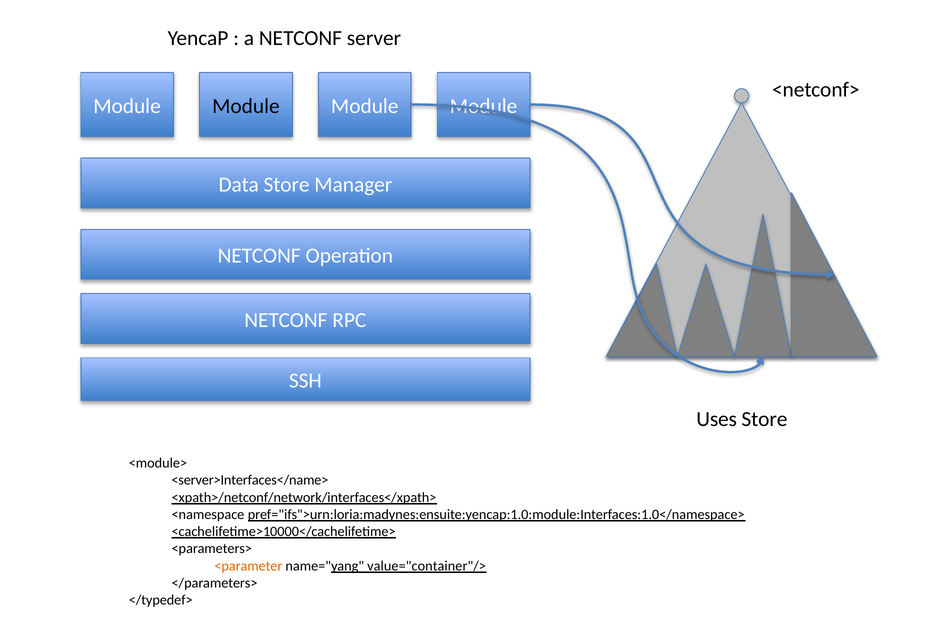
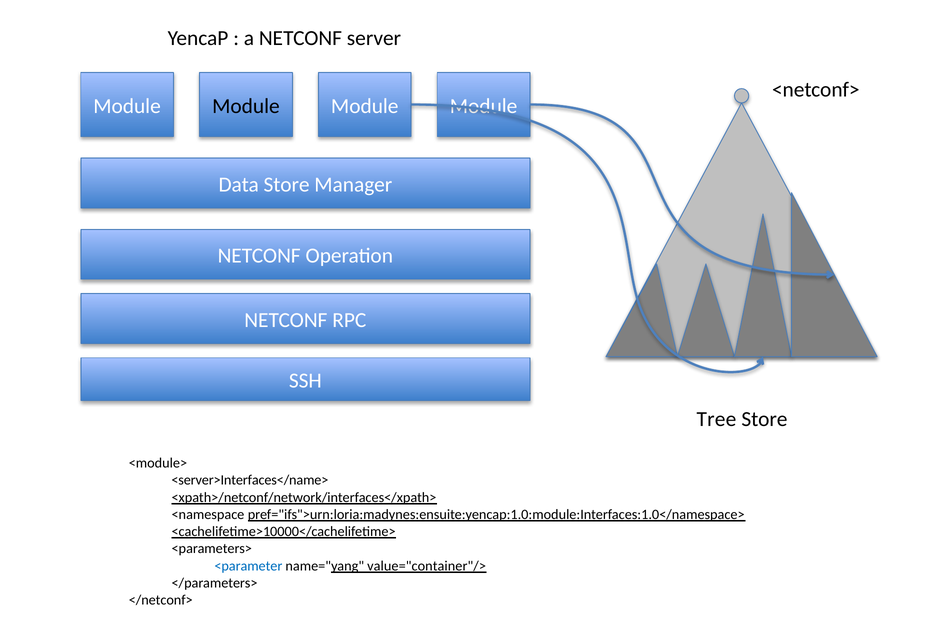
Uses: Uses -> Tree
<parameter colour: orange -> blue
</typedef>: </typedef> -> </netconf>
